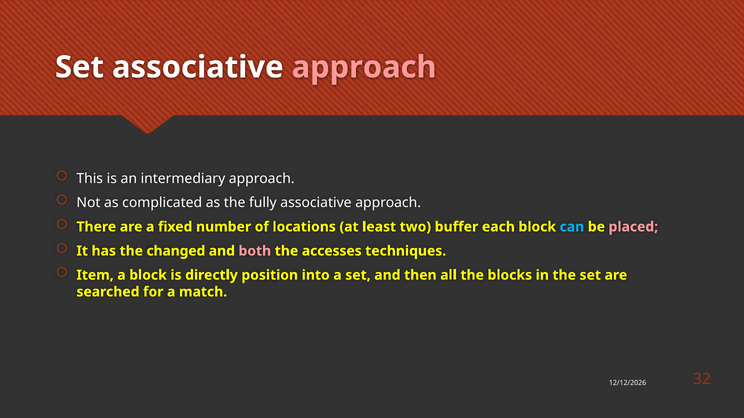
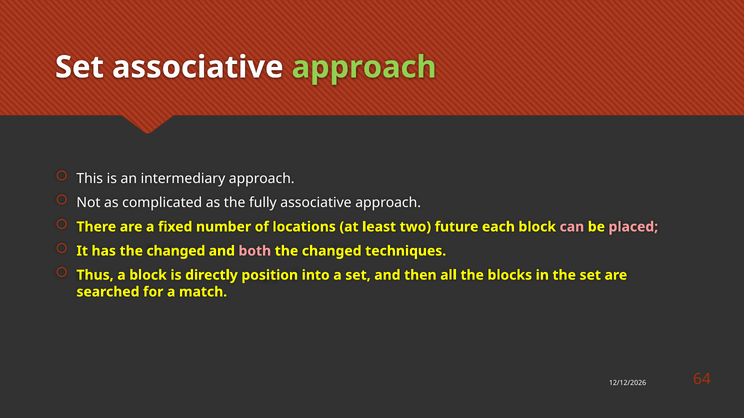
approach at (364, 67) colour: pink -> light green
buffer: buffer -> future
can colour: light blue -> pink
accesses at (332, 251): accesses -> changed
Item: Item -> Thus
32: 32 -> 64
